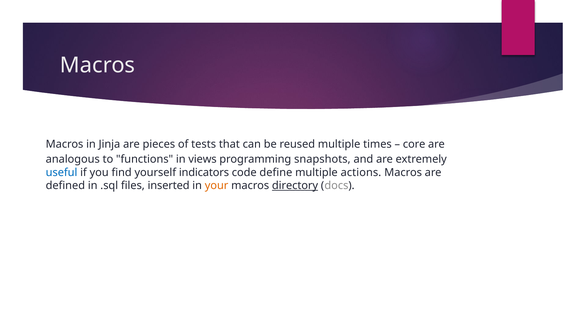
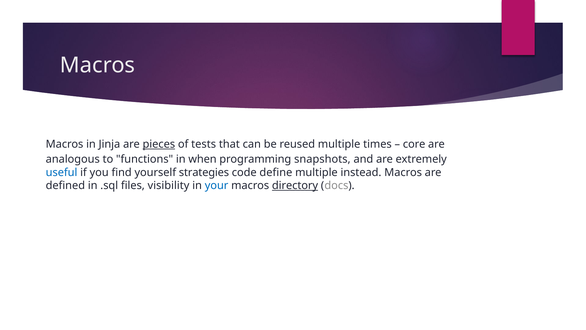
pieces underline: none -> present
views: views -> when
indicators: indicators -> strategies
actions: actions -> instead
inserted: inserted -> visibility
your colour: orange -> blue
